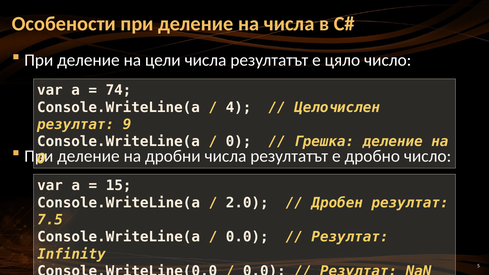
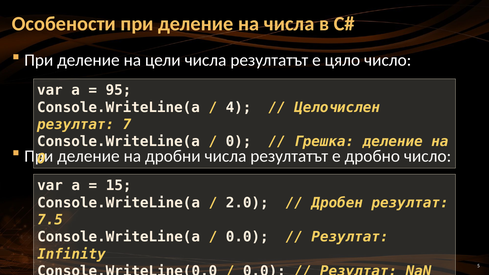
74: 74 -> 95
9: 9 -> 7
